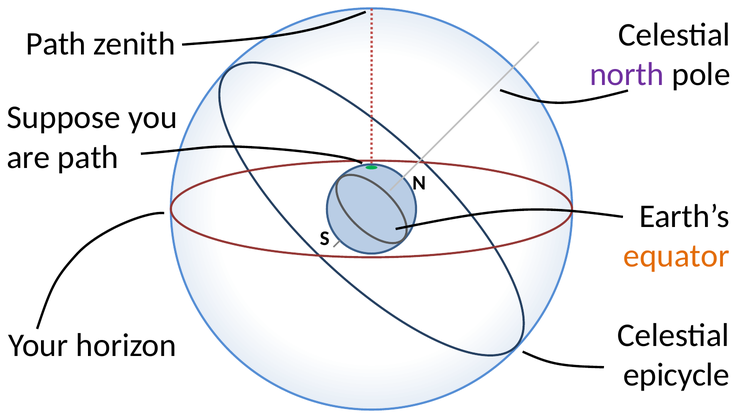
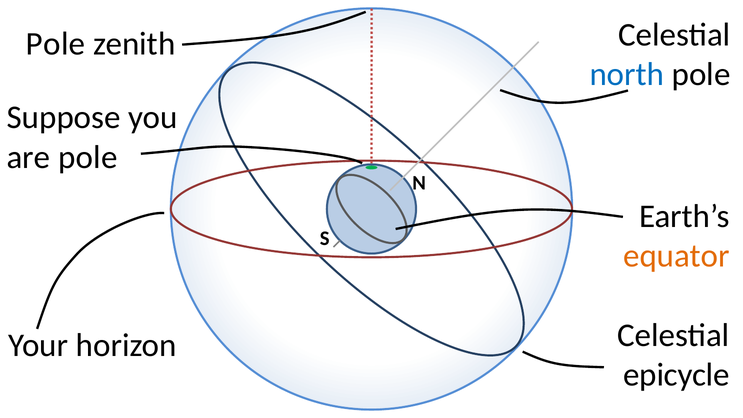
Path at (56, 44): Path -> Pole
north colour: purple -> blue
are path: path -> pole
